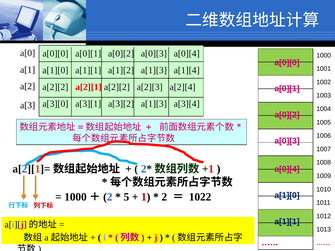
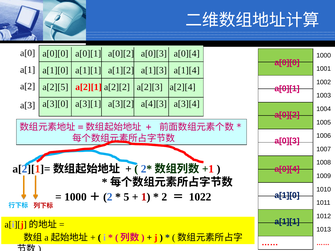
a[2][2 at (55, 87): a[2][2 -> a[2][5
a[3][2 a[1][3: a[1][3 -> a[4][3
